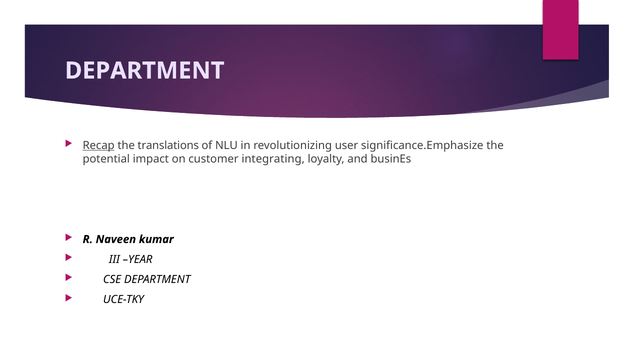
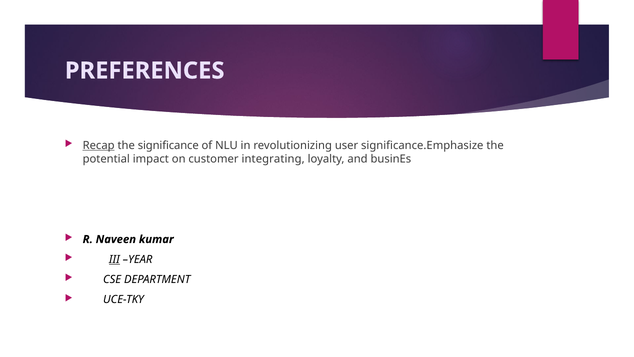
DEPARTMENT at (145, 71): DEPARTMENT -> PREFERENCES
translations: translations -> significance
III underline: none -> present
